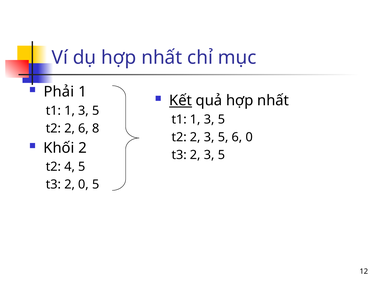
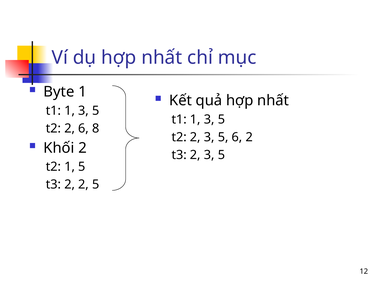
Phải: Phải -> Byte
Kết underline: present -> none
6 0: 0 -> 2
t2 4: 4 -> 1
2 0: 0 -> 2
